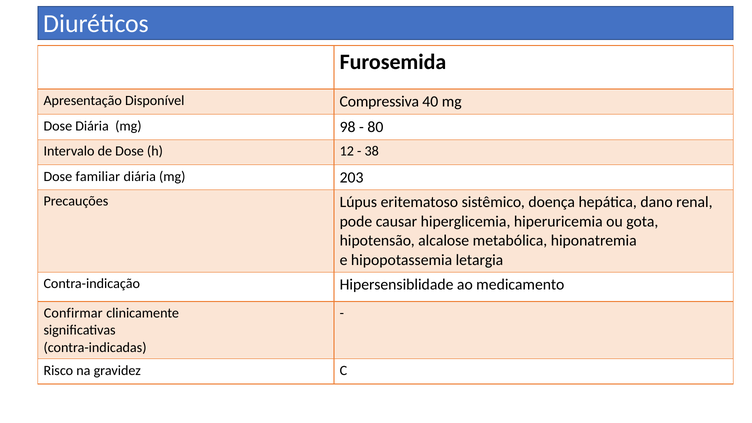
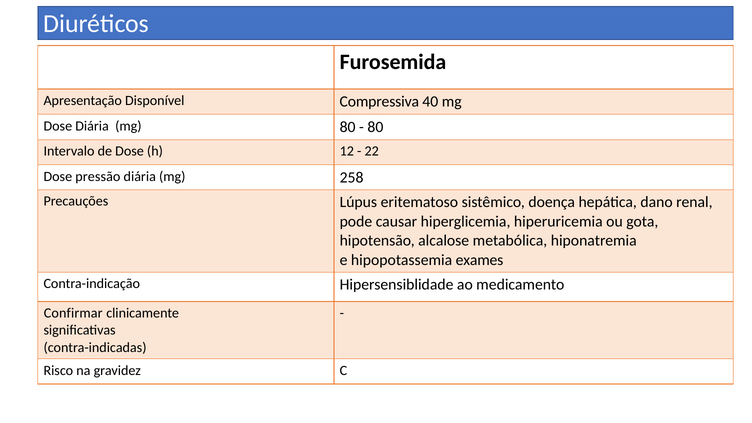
mg 98: 98 -> 80
38: 38 -> 22
familiar: familiar -> pressão
203: 203 -> 258
letargia: letargia -> exames
